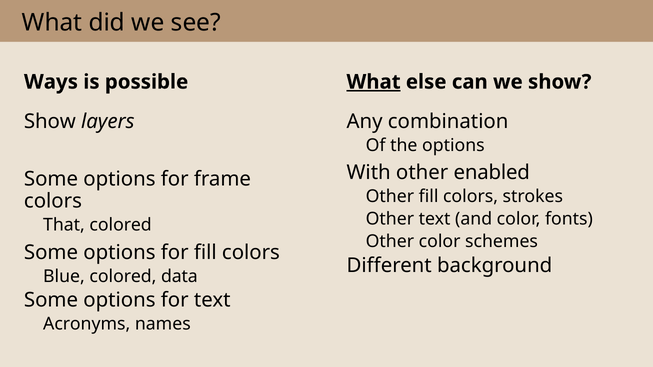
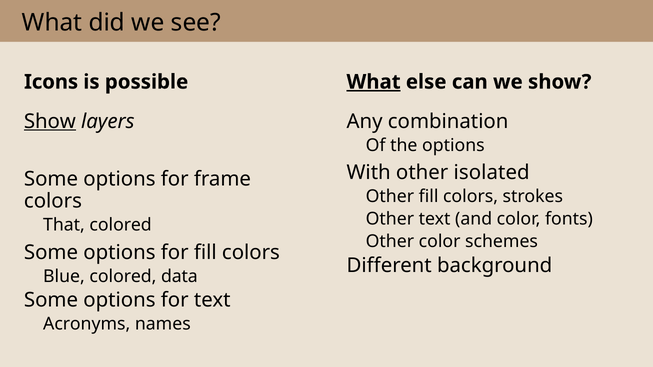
Ways: Ways -> Icons
Show at (50, 121) underline: none -> present
enabled: enabled -> isolated
